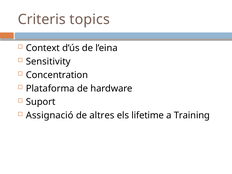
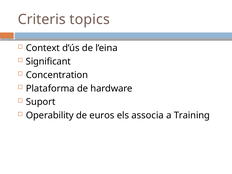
Sensitivity: Sensitivity -> Significant
Assignació: Assignació -> Operability
altres: altres -> euros
lifetime: lifetime -> associa
